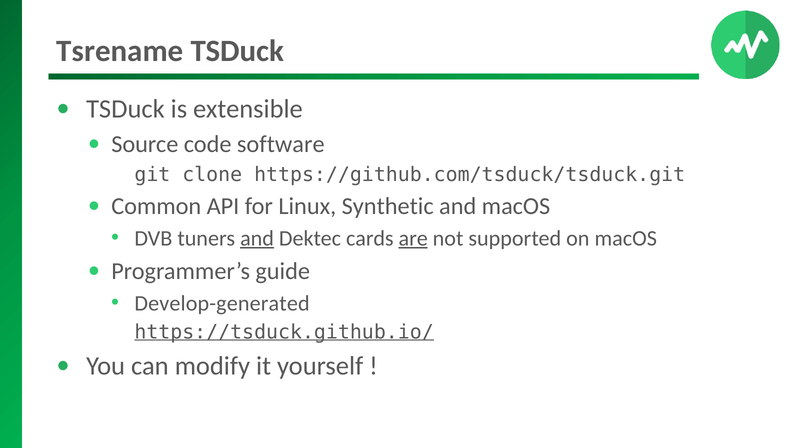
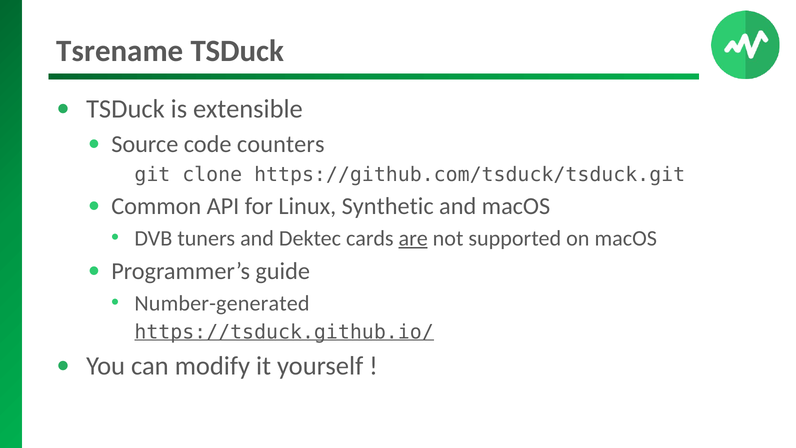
software: software -> counters
and at (257, 238) underline: present -> none
Develop-generated: Develop-generated -> Number-generated
